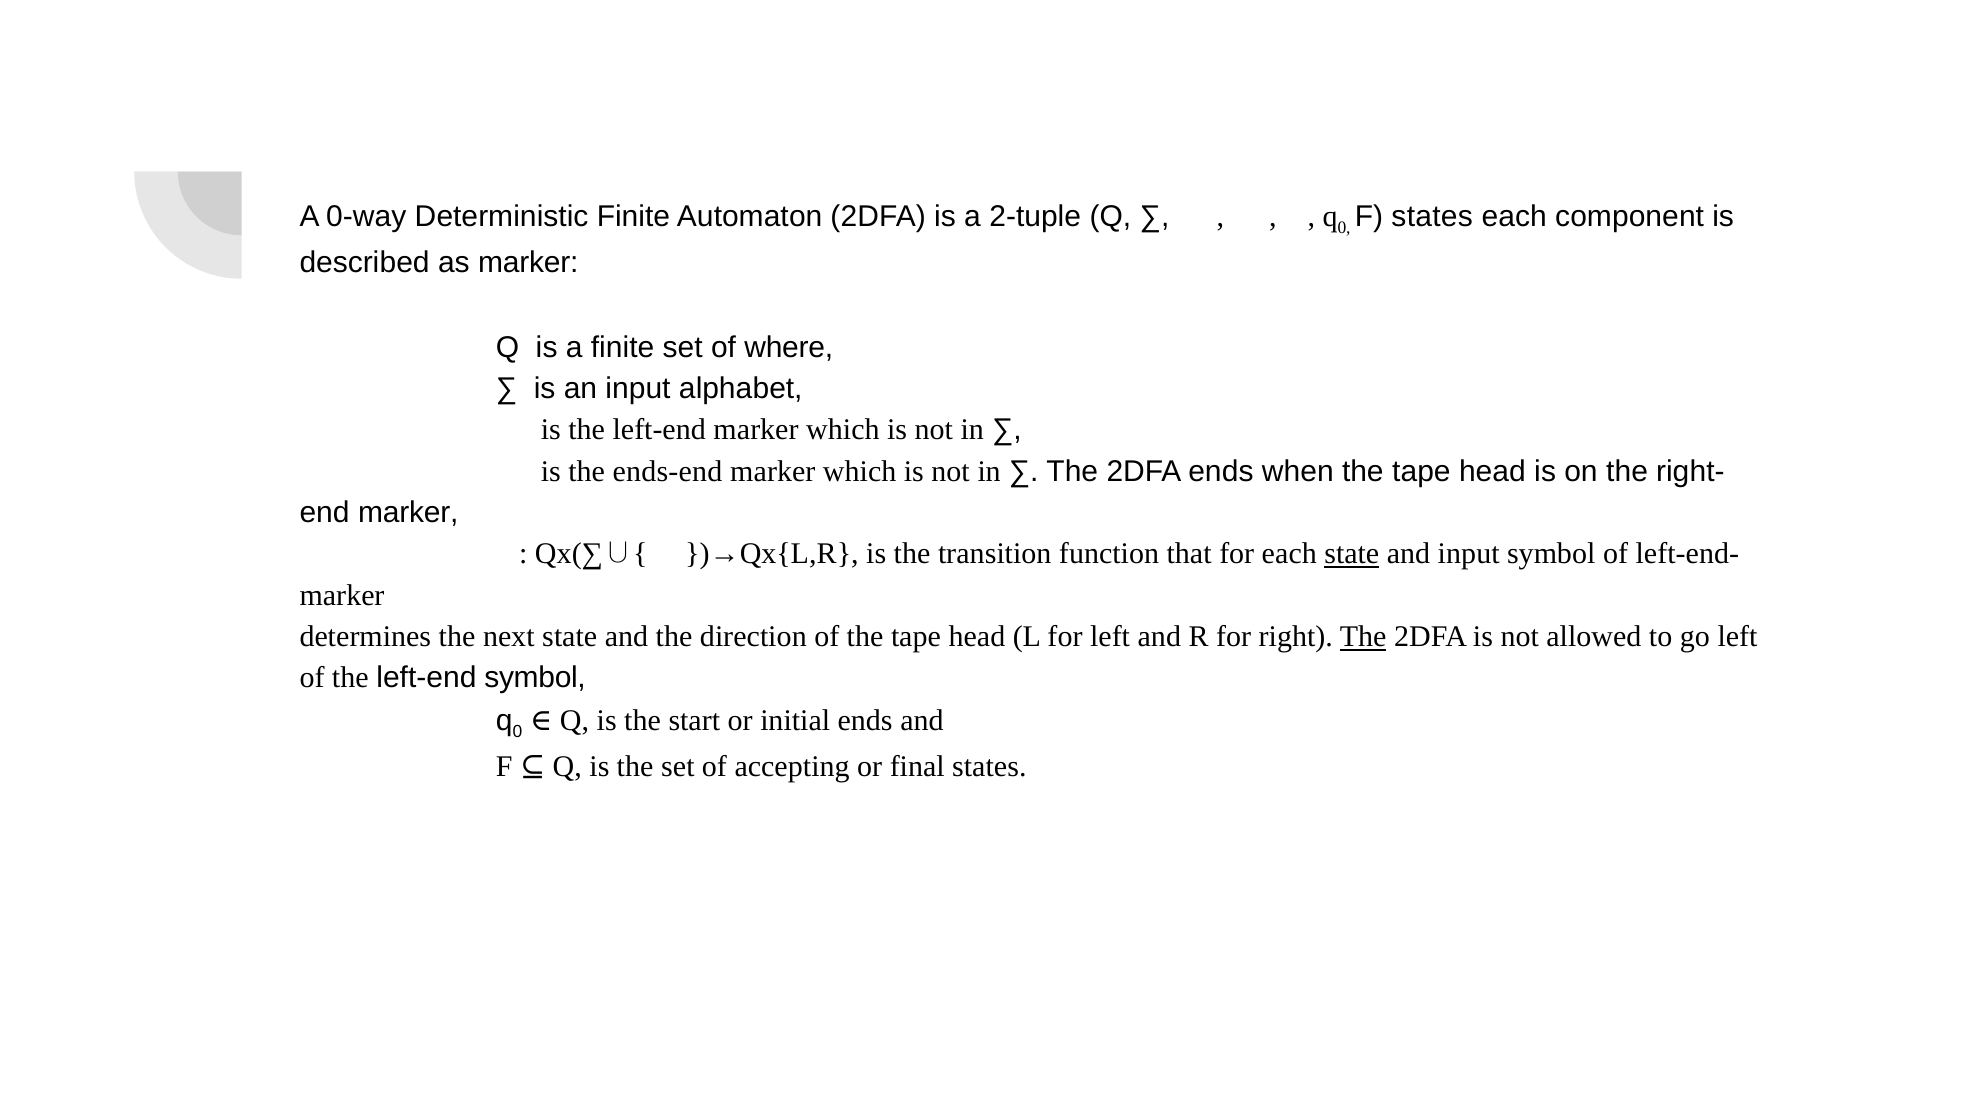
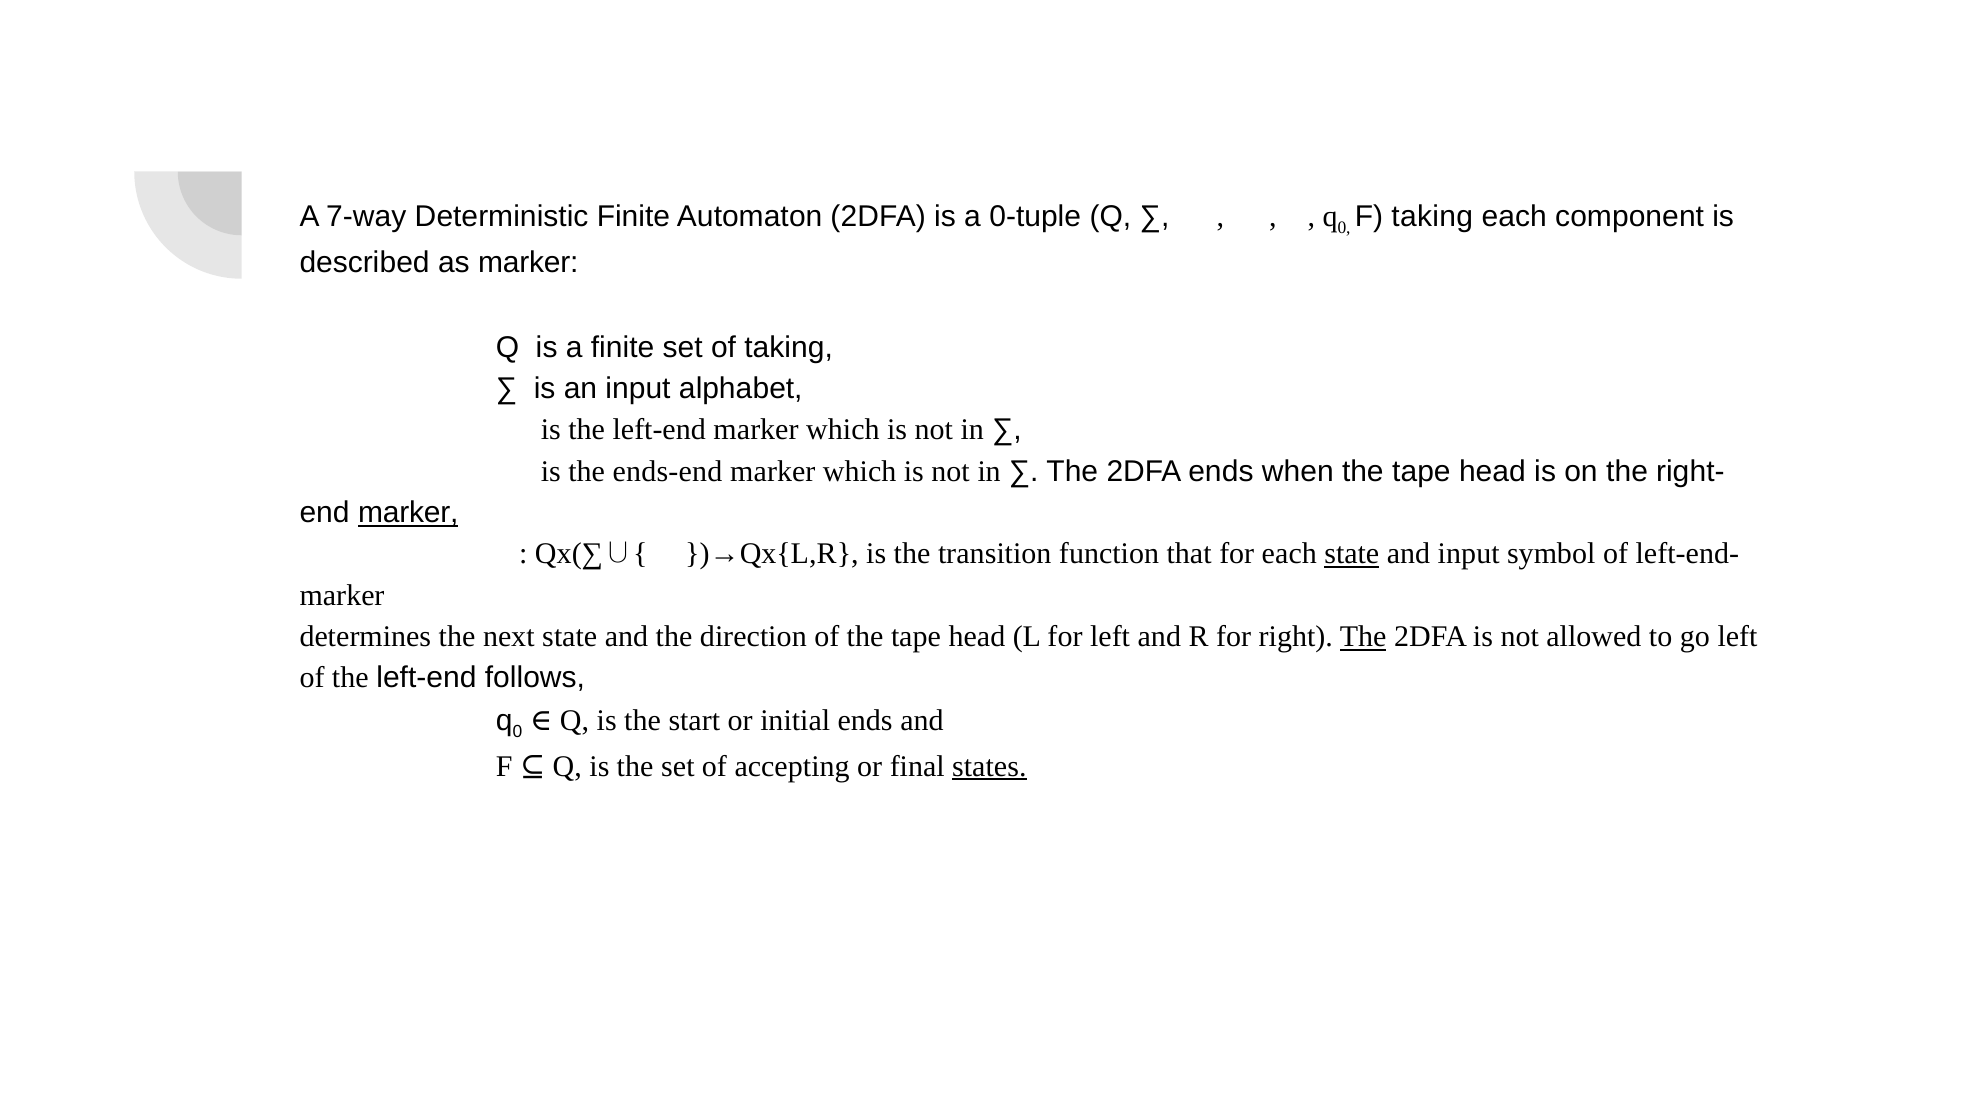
0-way: 0-way -> 7-way
2-tuple: 2-tuple -> 0-tuple
F states: states -> taking
of where: where -> taking
marker at (408, 513) underline: none -> present
left-end symbol: symbol -> follows
states at (989, 767) underline: none -> present
